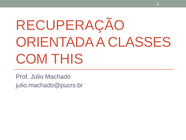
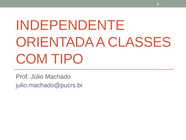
RECUPERAÇÃO: RECUPERAÇÃO -> INDEPENDENTE
THIS: THIS -> TIPO
